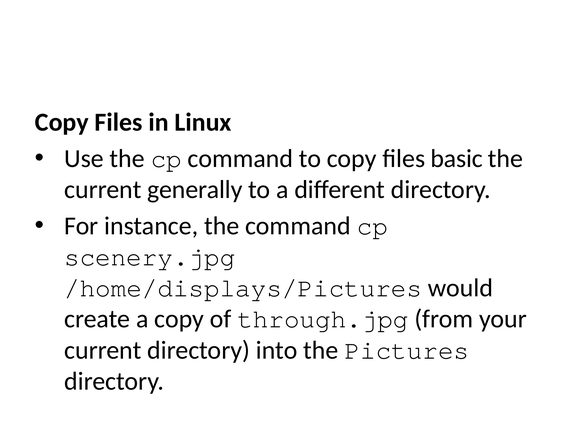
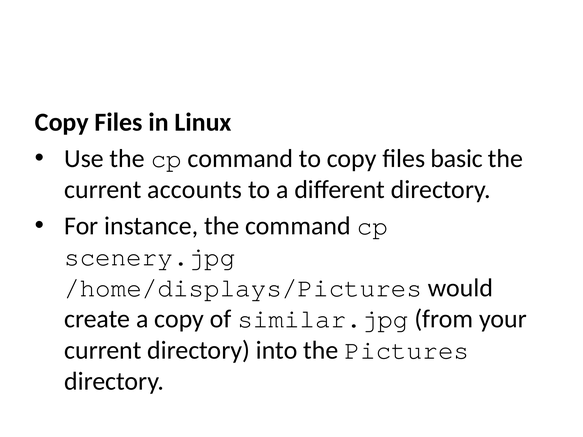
generally: generally -> accounts
through.jpg: through.jpg -> similar.jpg
